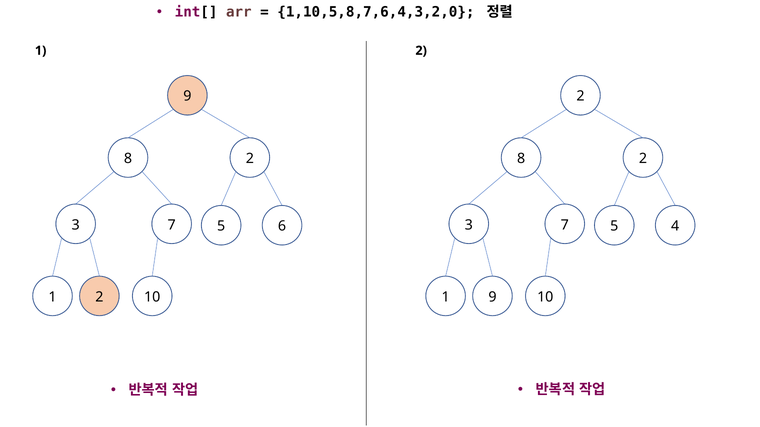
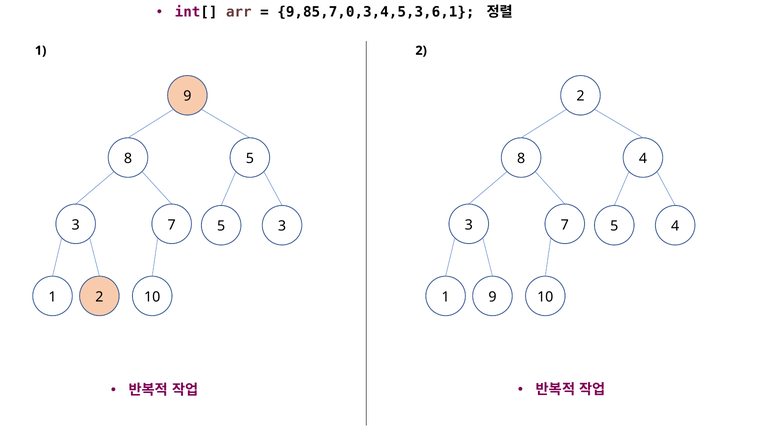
1,10,5,8,7,6,4,3,2,0: 1,10,5,8,7,6,4,3,2,0 -> 9,85,7,0,3,4,5,3,6,1
2 at (250, 159): 2 -> 5
2 at (643, 159): 2 -> 4
3 6: 6 -> 3
